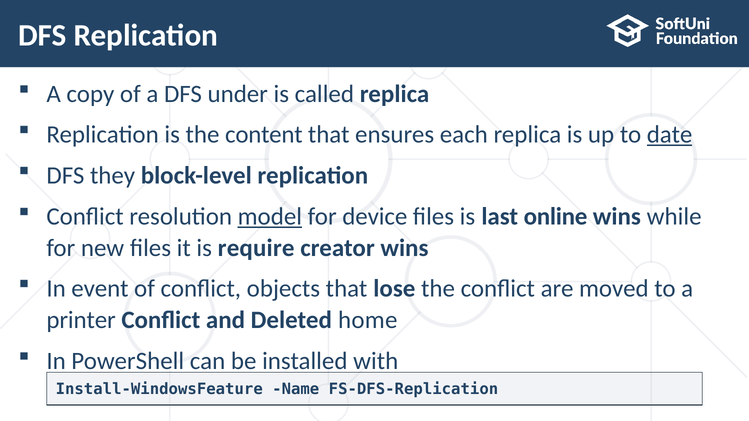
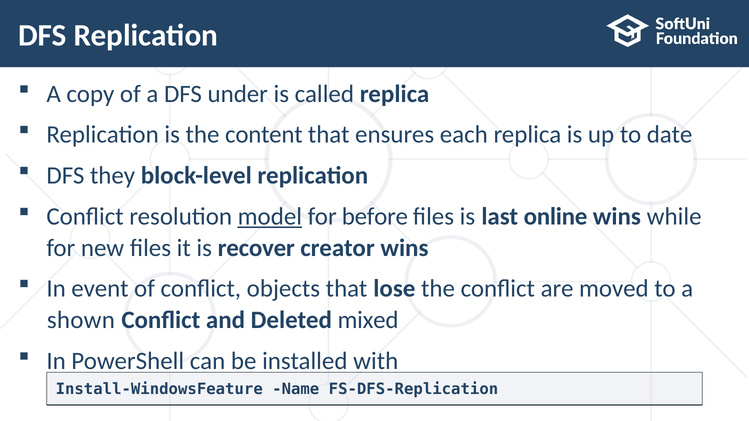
date underline: present -> none
device: device -> before
require: require -> recover
printer: printer -> shown
home: home -> mixed
